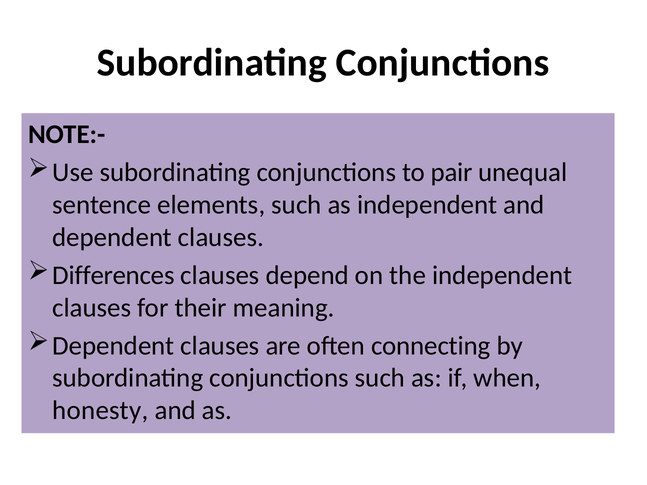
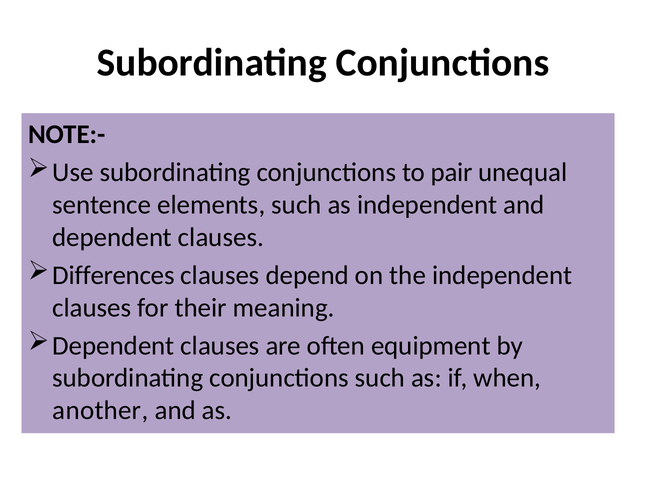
connecting: connecting -> equipment
honesty: honesty -> another
